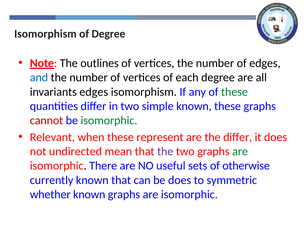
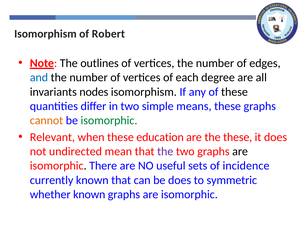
of Degree: Degree -> Robert
invariants edges: edges -> nodes
these at (234, 92) colour: green -> black
simple known: known -> means
cannot colour: red -> orange
represent: represent -> education
the differ: differ -> these
are at (240, 151) colour: green -> black
otherwise: otherwise -> incidence
